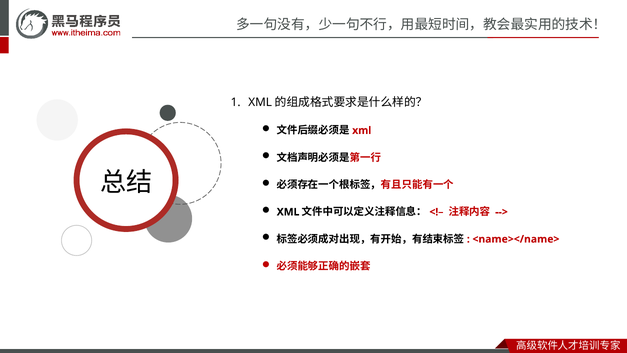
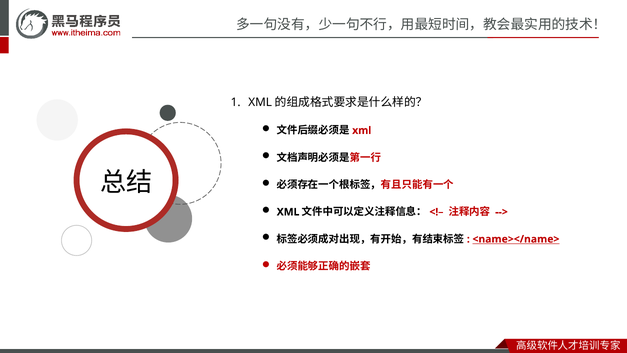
<name></name> underline: none -> present
